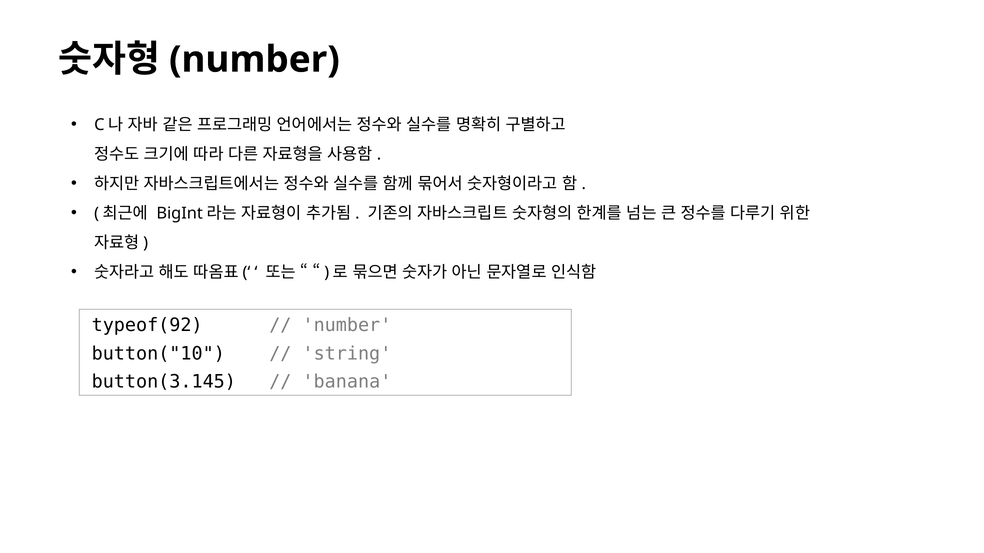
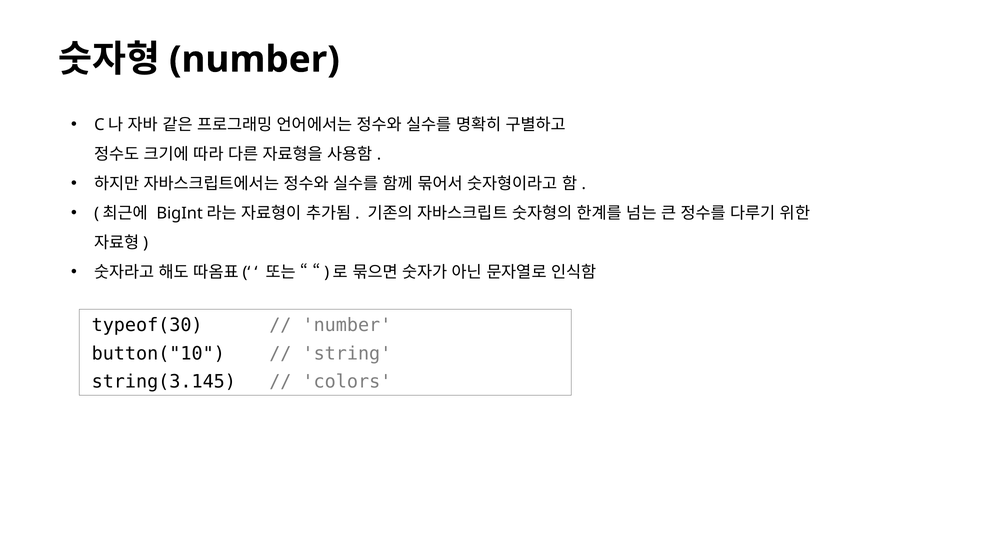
typeof(92: typeof(92 -> typeof(30
button(3.145: button(3.145 -> string(3.145
banana: banana -> colors
